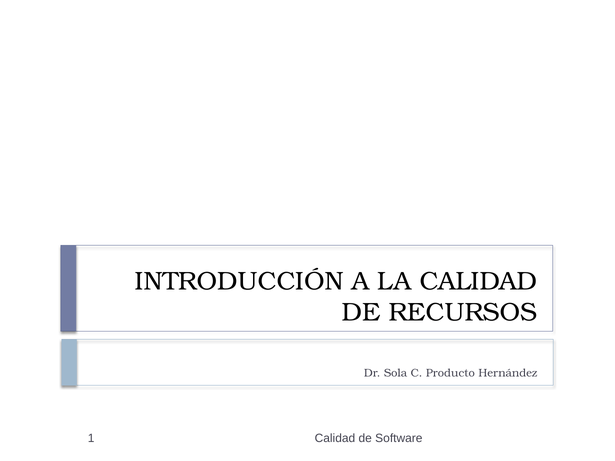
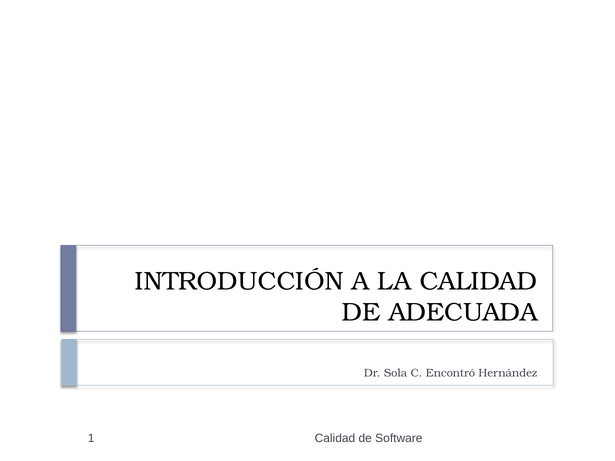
RECURSOS: RECURSOS -> ADECUADA
Producto: Producto -> Encontró
